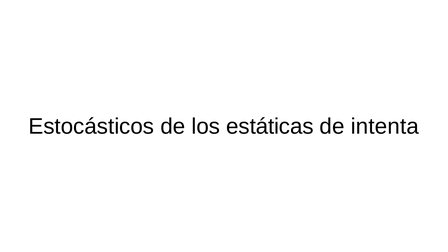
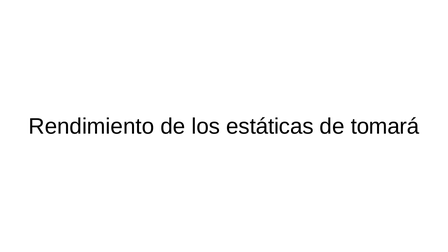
Estocásticos: Estocásticos -> Rendimiento
intenta: intenta -> tomará
